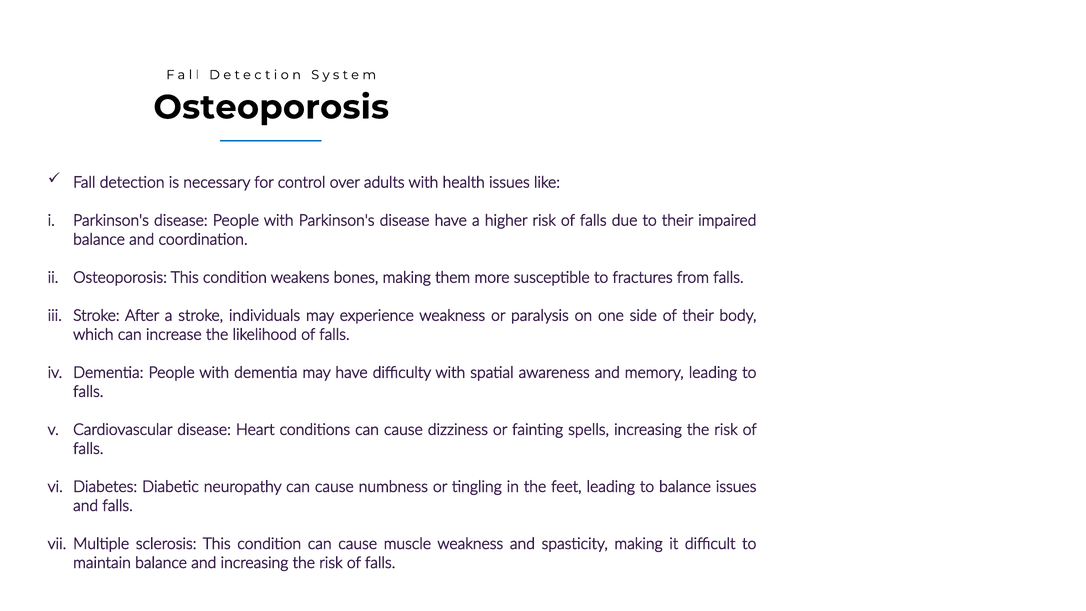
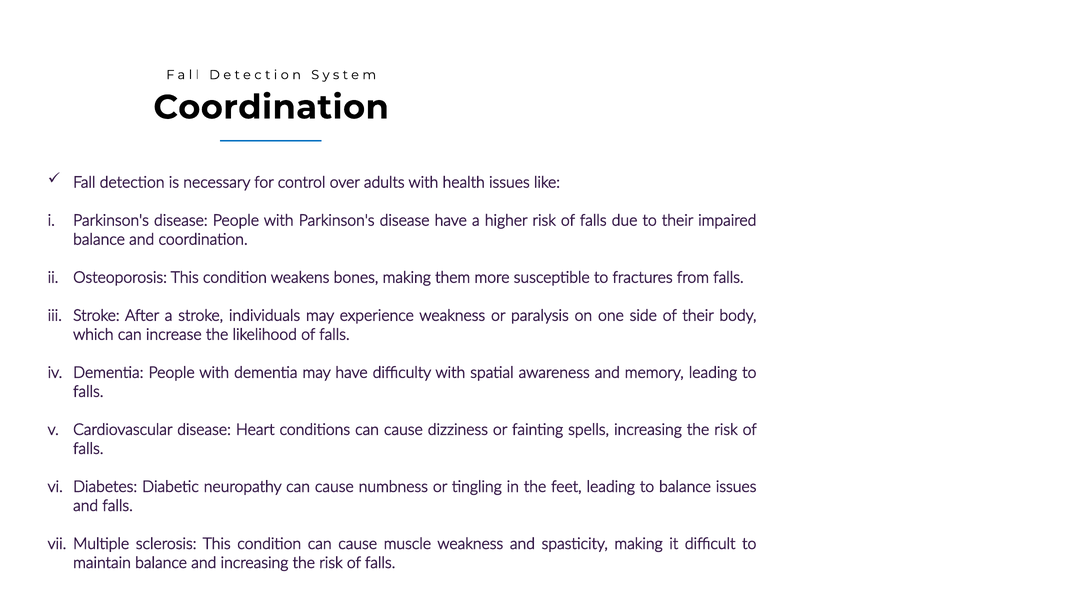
Osteoporosis at (271, 107): Osteoporosis -> Coordination
